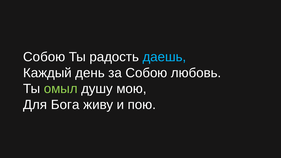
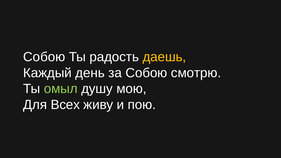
даешь colour: light blue -> yellow
любовь: любовь -> смотрю
Бога: Бога -> Всех
